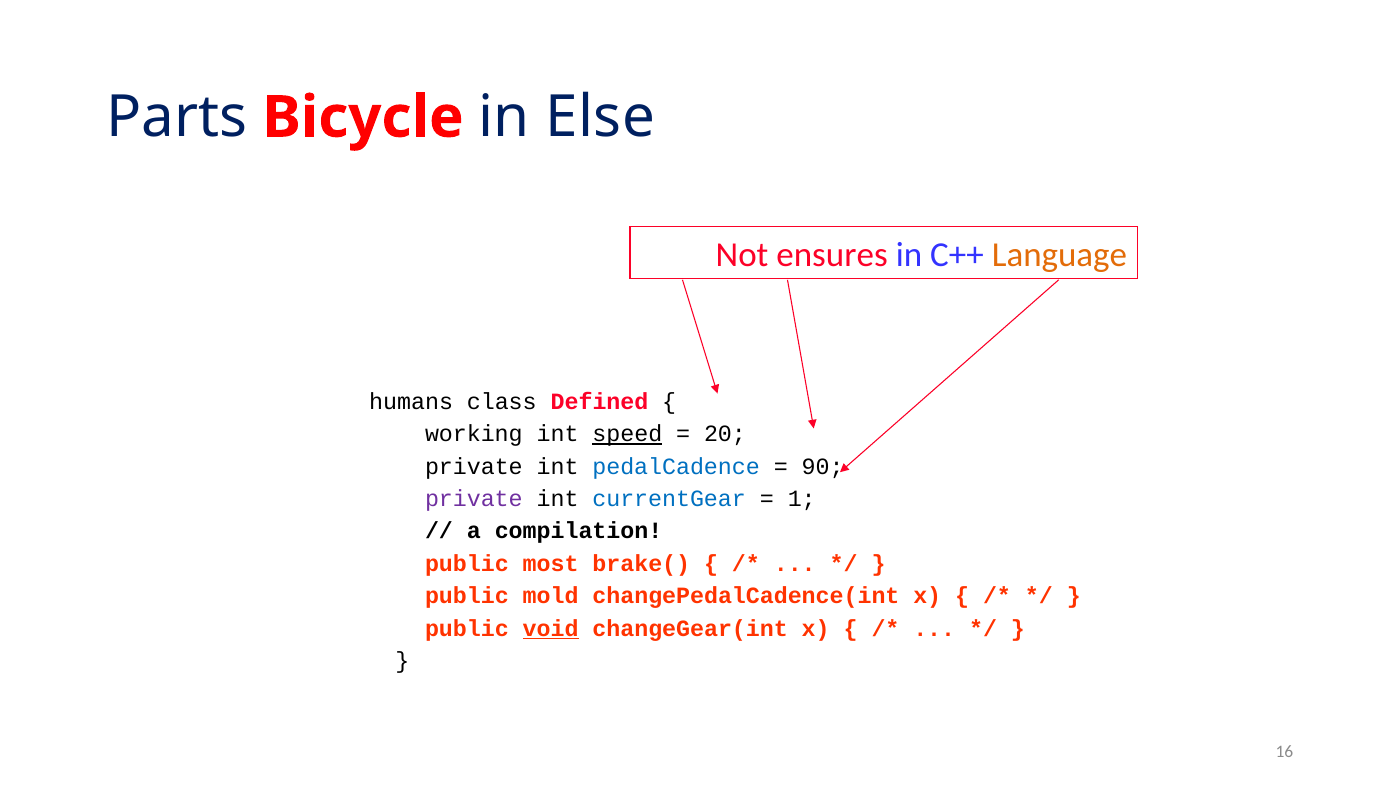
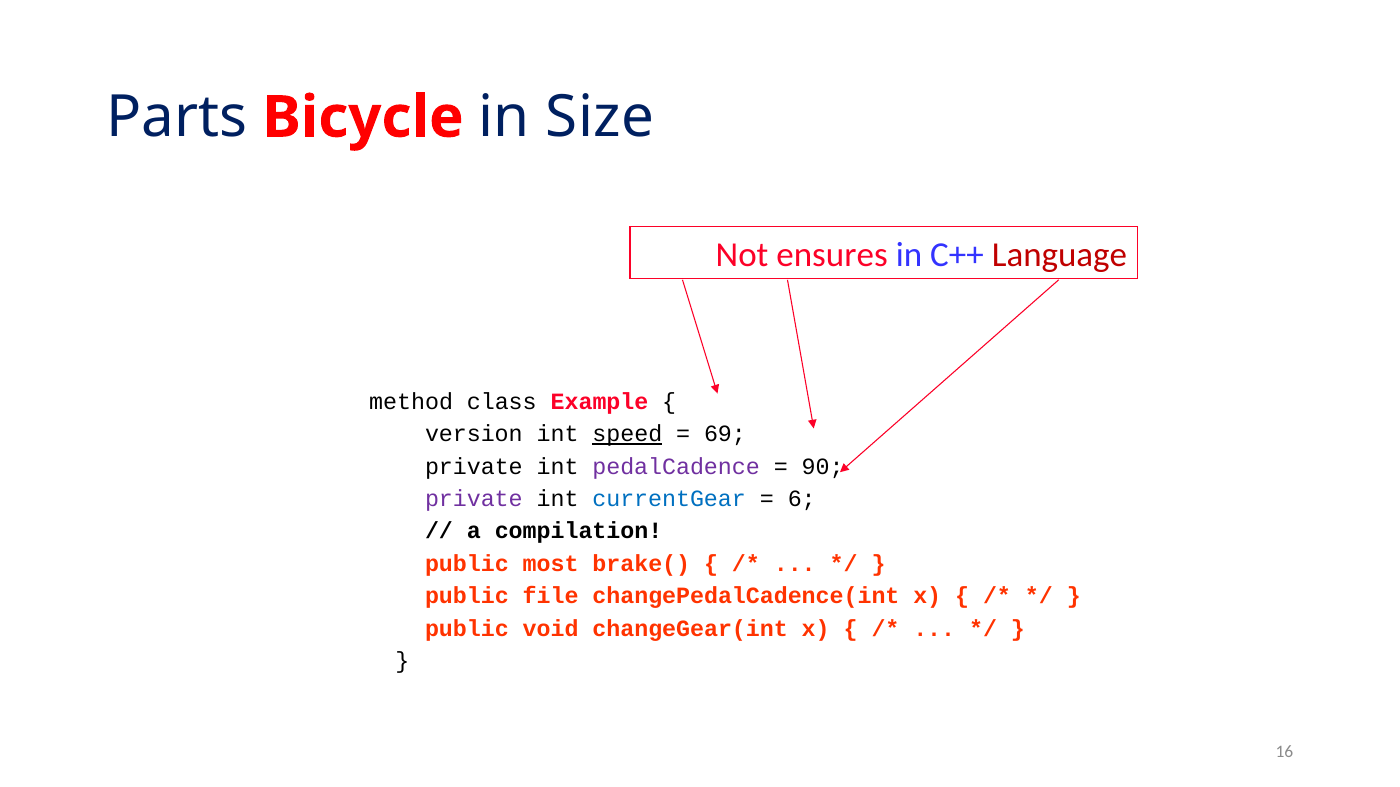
Else: Else -> Size
Language colour: orange -> red
humans: humans -> method
Defined: Defined -> Example
working: working -> version
20: 20 -> 69
pedalCadence colour: blue -> purple
1: 1 -> 6
mold: mold -> file
void underline: present -> none
